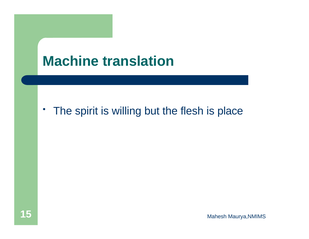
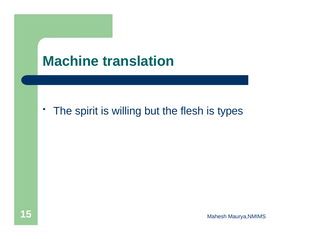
place: place -> types
